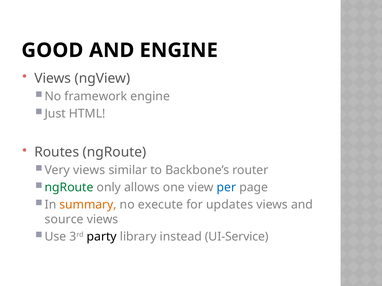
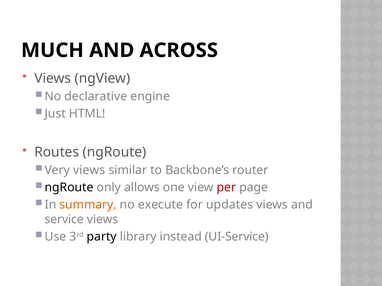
GOOD: GOOD -> MUCH
AND ENGINE: ENGINE -> ACROSS
framework: framework -> declarative
ngRoute at (69, 188) colour: green -> black
per colour: blue -> red
source: source -> service
